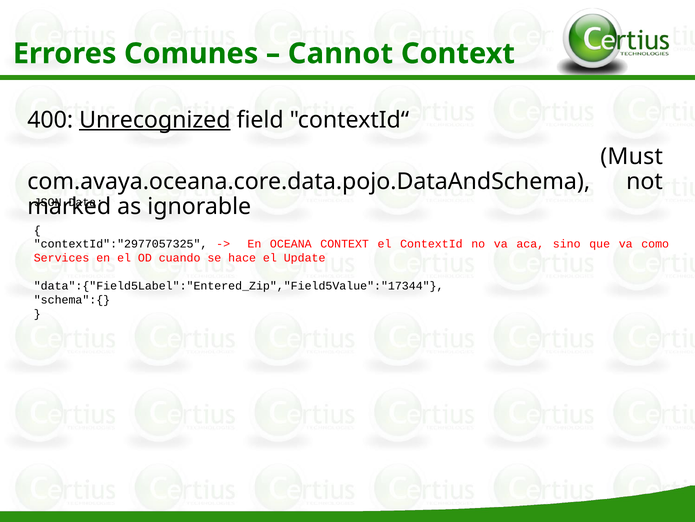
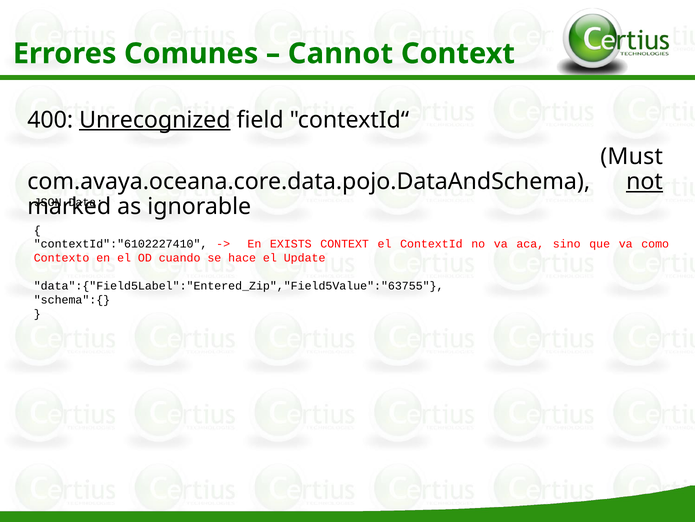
not underline: none -> present
contextId":"2977057325: contextId":"2977057325 -> contextId":"6102227410
OCEANA: OCEANA -> EXISTS
Services: Services -> Contexto
data":{"Field5Label":"Entered_Zip","Field5Value":"17344: data":{"Field5Label":"Entered_Zip","Field5Value":"17344 -> data":{"Field5Label":"Entered_Zip","Field5Value":"63755
